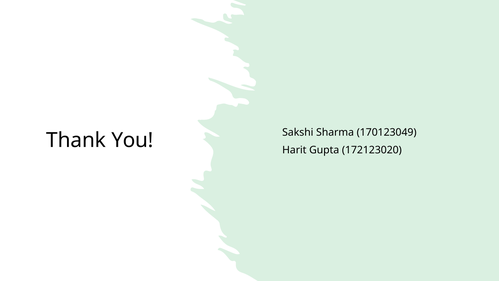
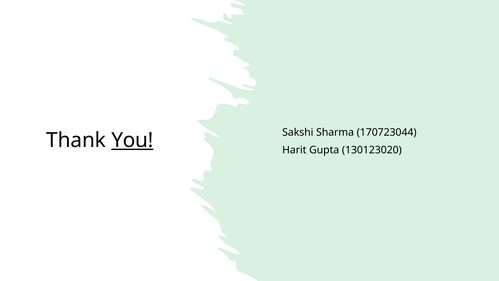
You underline: none -> present
170123049: 170123049 -> 170723044
172123020: 172123020 -> 130123020
